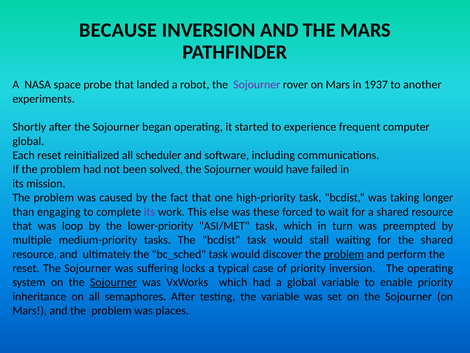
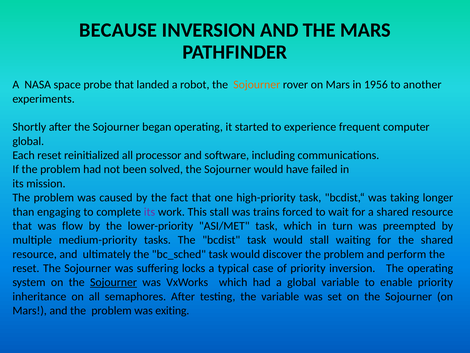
Sojourner at (257, 85) colour: purple -> orange
1937: 1937 -> 1956
scheduler: scheduler -> processor
This else: else -> stall
these: these -> trains
loop: loop -> flow
problem at (344, 254) underline: present -> none
places: places -> exiting
